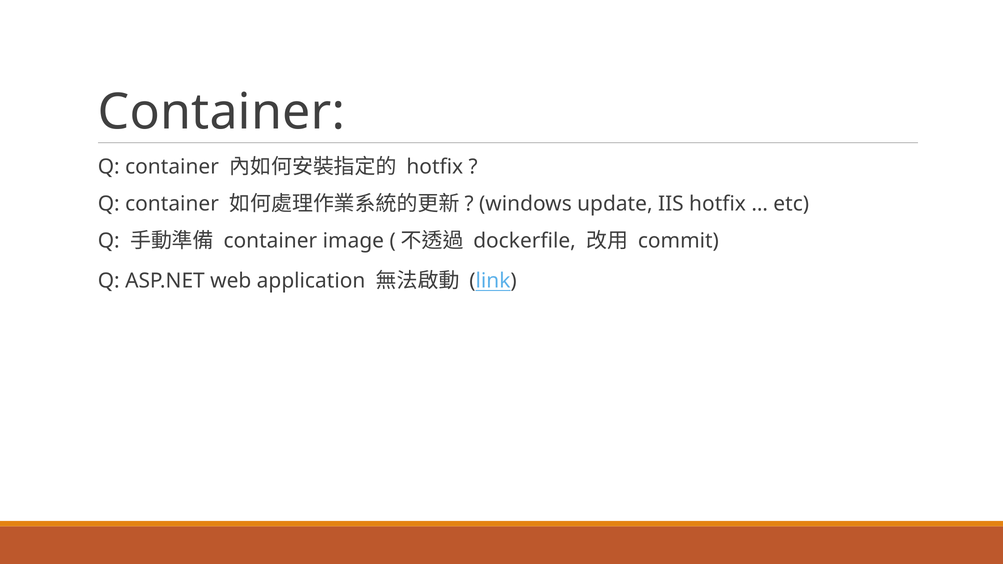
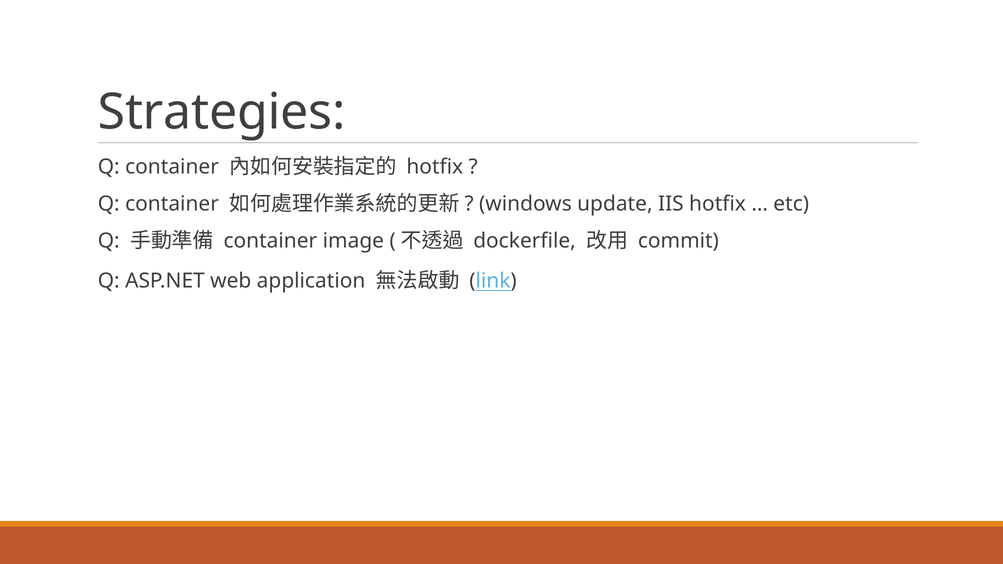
Container at (221, 112): Container -> Strategies
